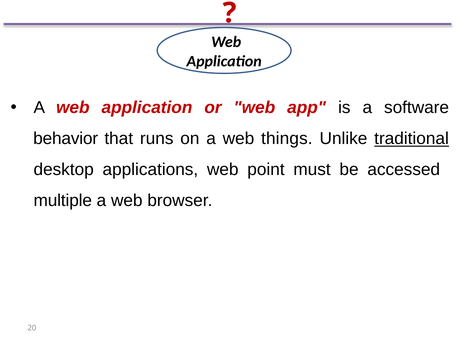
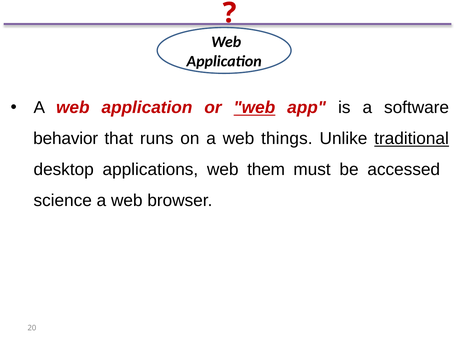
web at (254, 108) underline: none -> present
point: point -> them
multiple: multiple -> science
